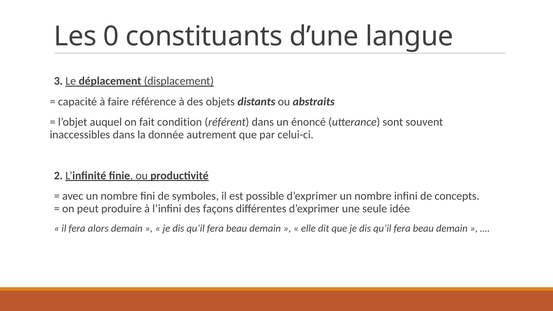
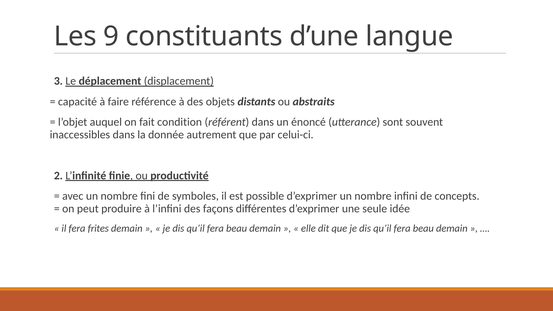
0: 0 -> 9
alors: alors -> frites
